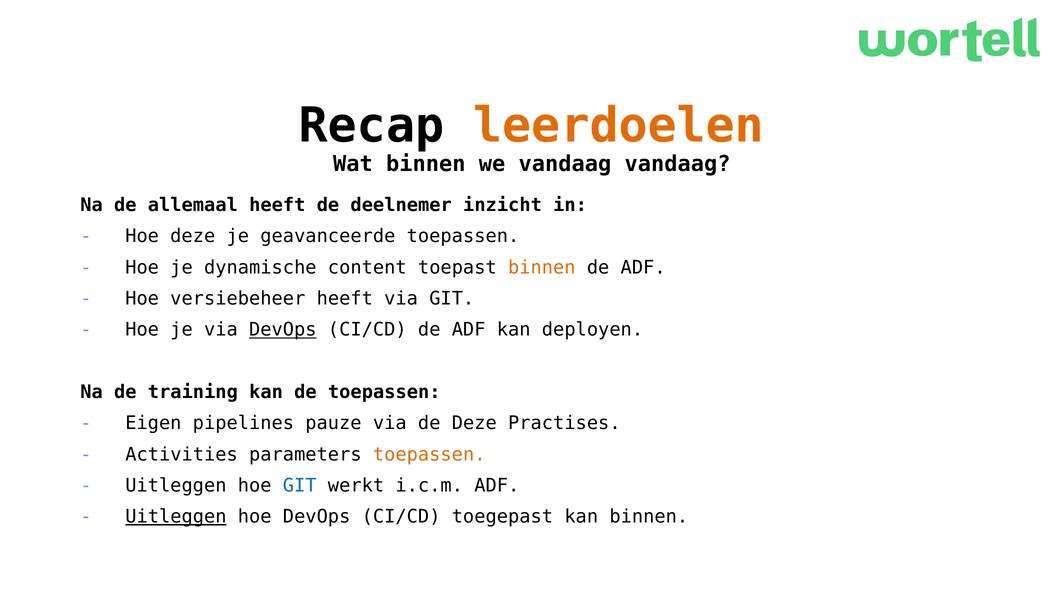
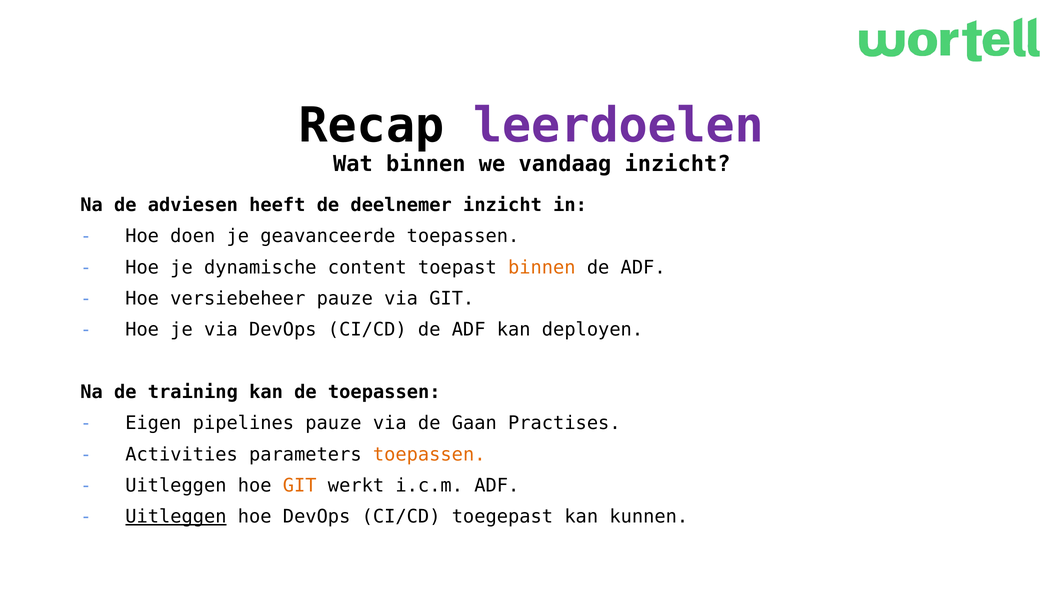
leerdoelen colour: orange -> purple
vandaag vandaag: vandaag -> inzicht
allemaal: allemaal -> adviesen
Hoe deze: deze -> doen
versiebeheer heeft: heeft -> pauze
DevOps at (283, 330) underline: present -> none
de Deze: Deze -> Gaan
GIT at (300, 485) colour: blue -> orange
kan binnen: binnen -> kunnen
